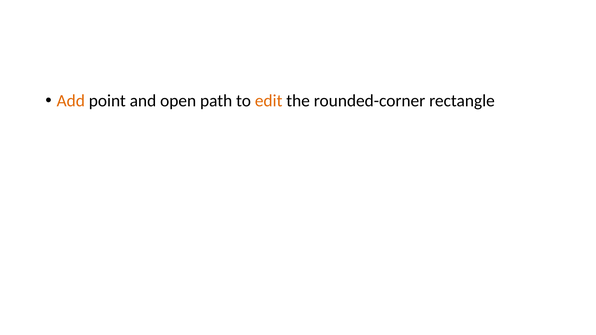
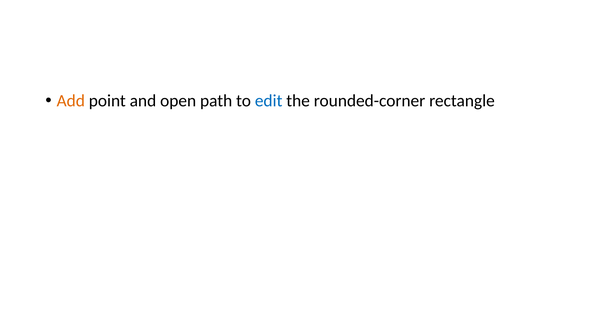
edit colour: orange -> blue
